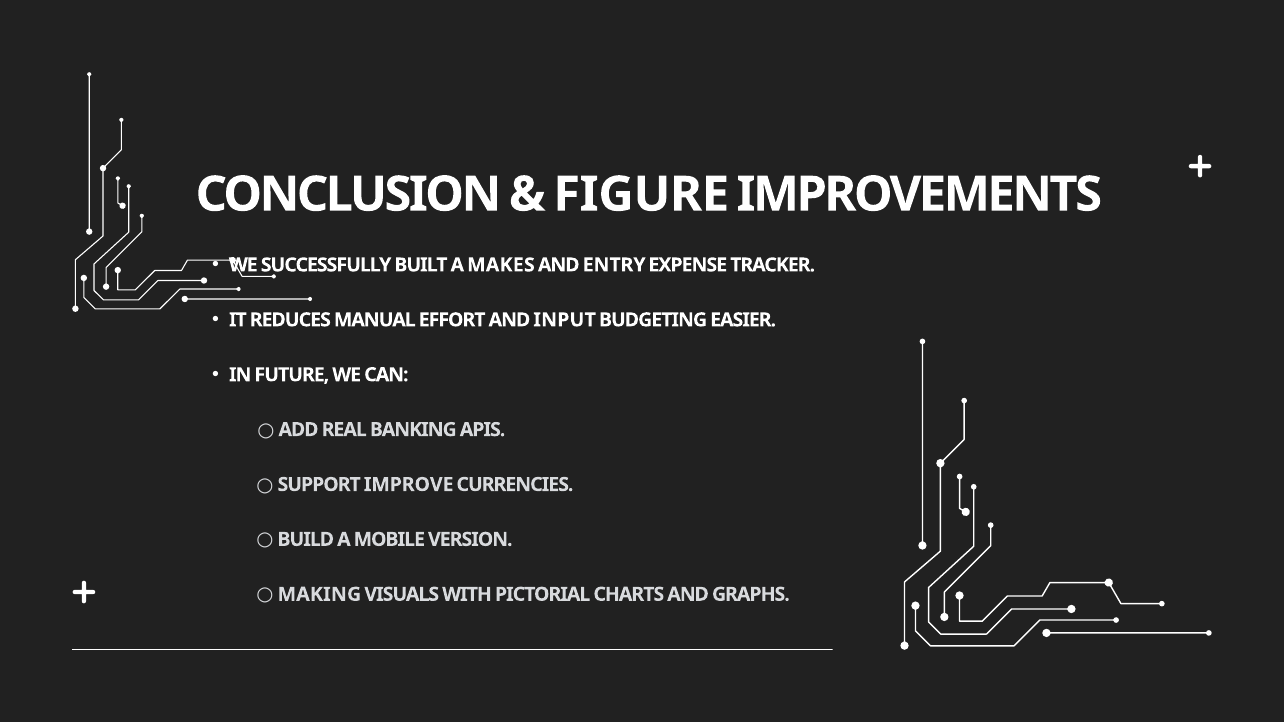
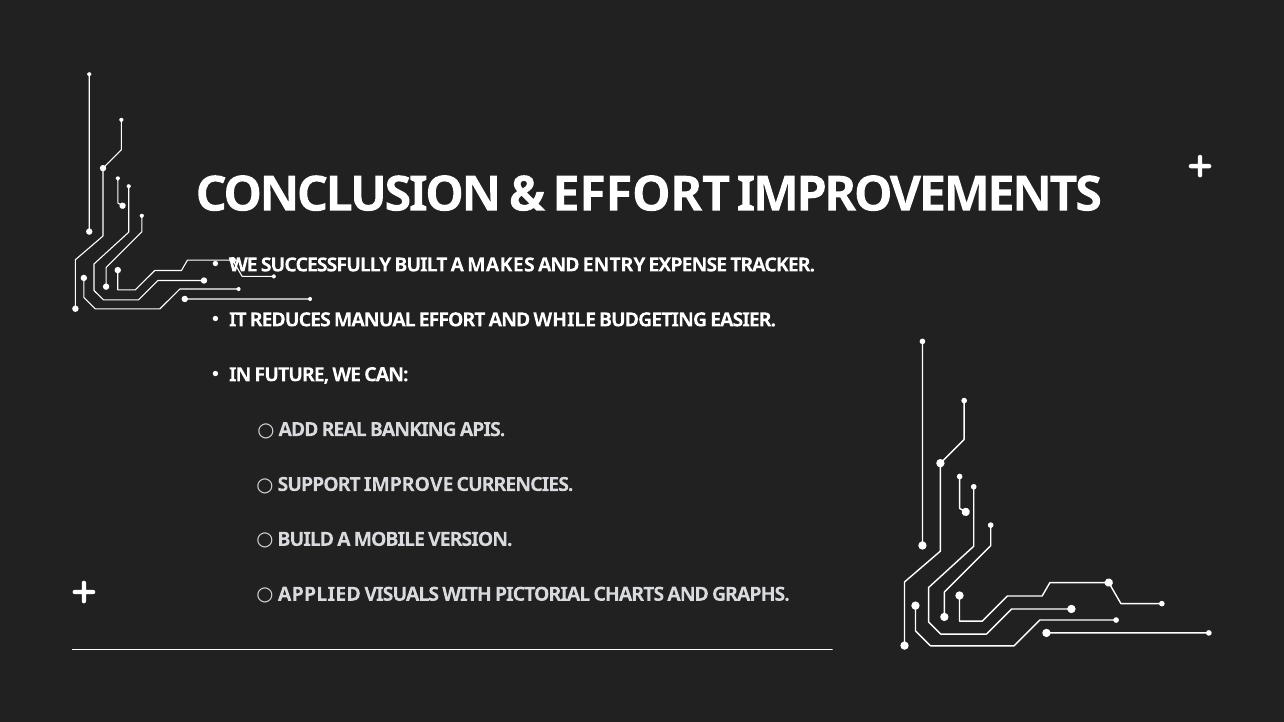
FIGURE at (641, 195): FIGURE -> EFFORT
INPUT: INPUT -> WHILE
MAKING: MAKING -> APPLIED
